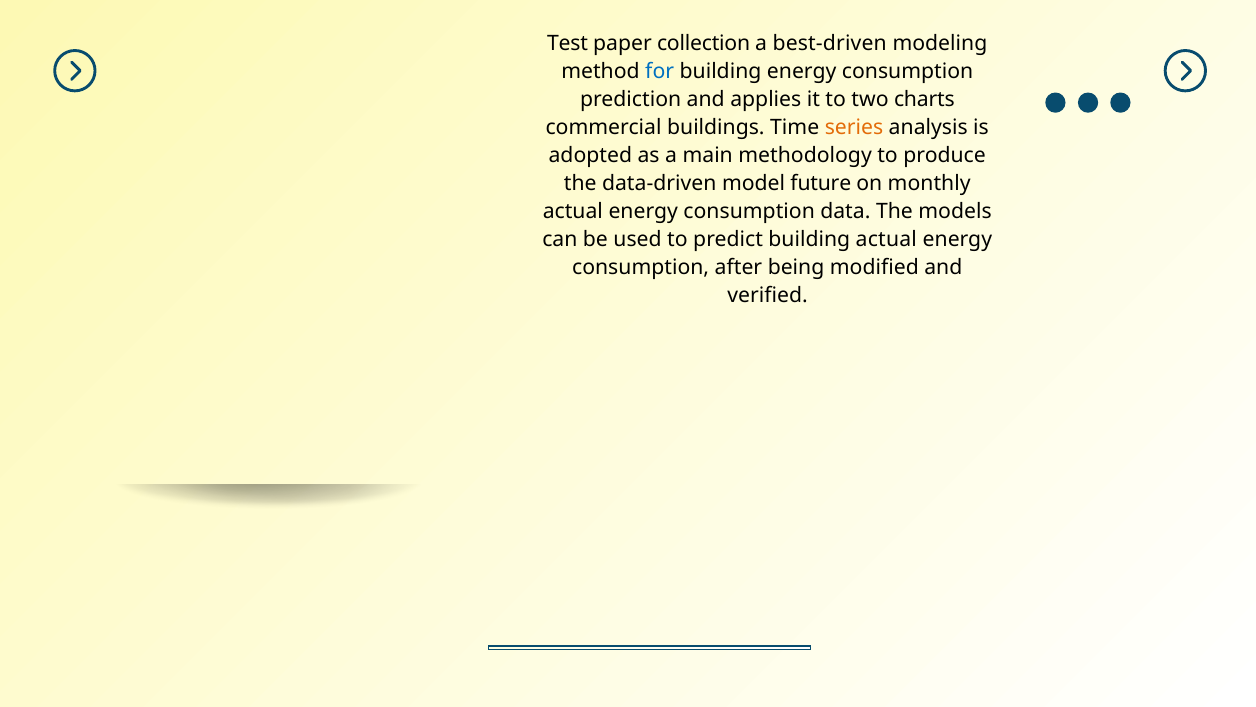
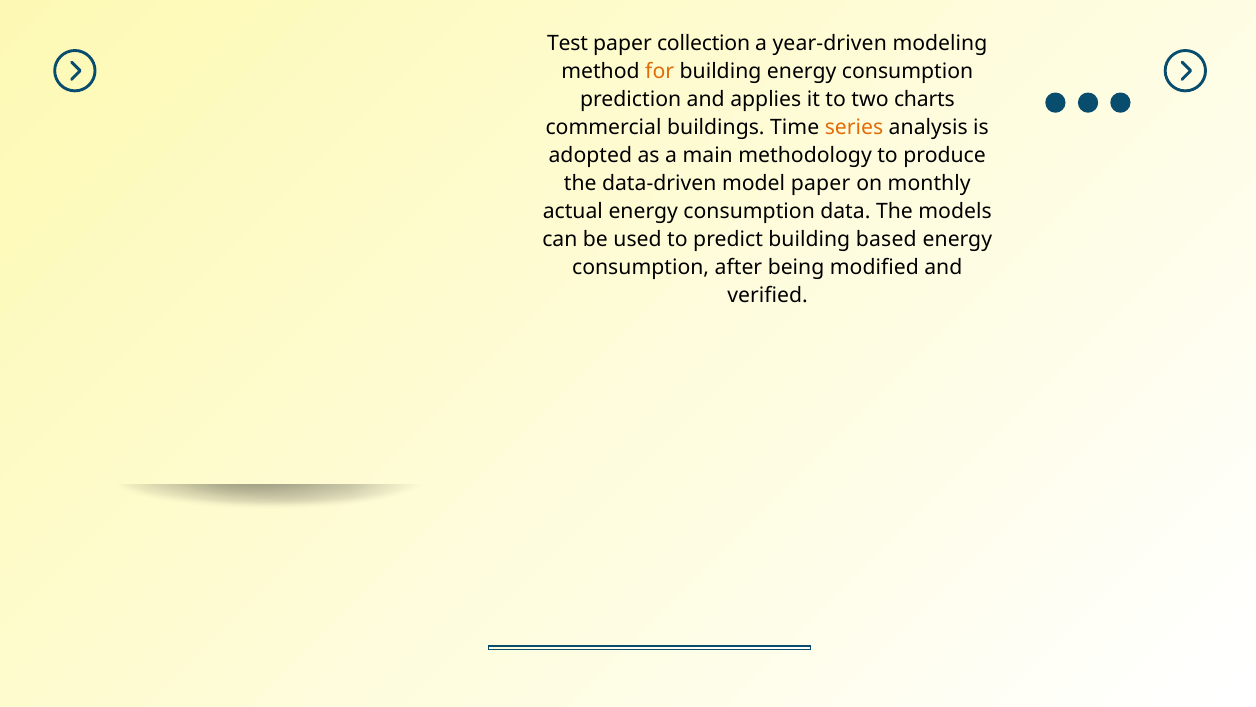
best-driven: best-driven -> year-driven
for colour: blue -> orange
model future: future -> paper
building actual: actual -> based
